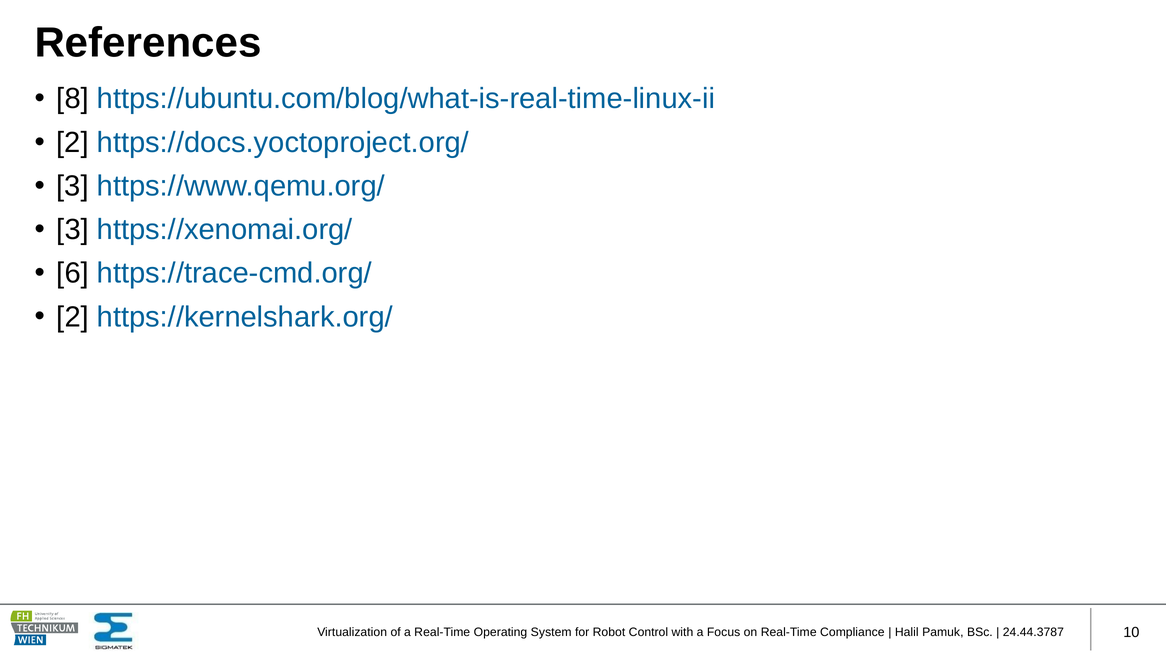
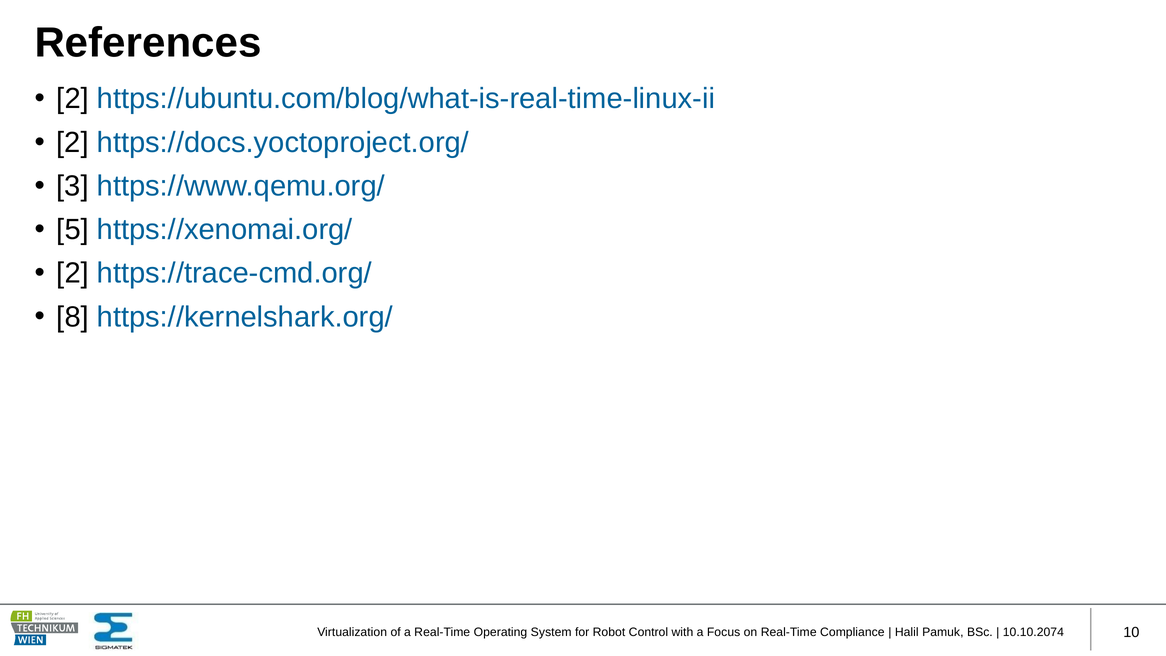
8 at (73, 99): 8 -> 2
3 at (73, 230): 3 -> 5
6 at (73, 273): 6 -> 2
2 at (73, 317): 2 -> 8
24.44.3787: 24.44.3787 -> 10.10.2074
